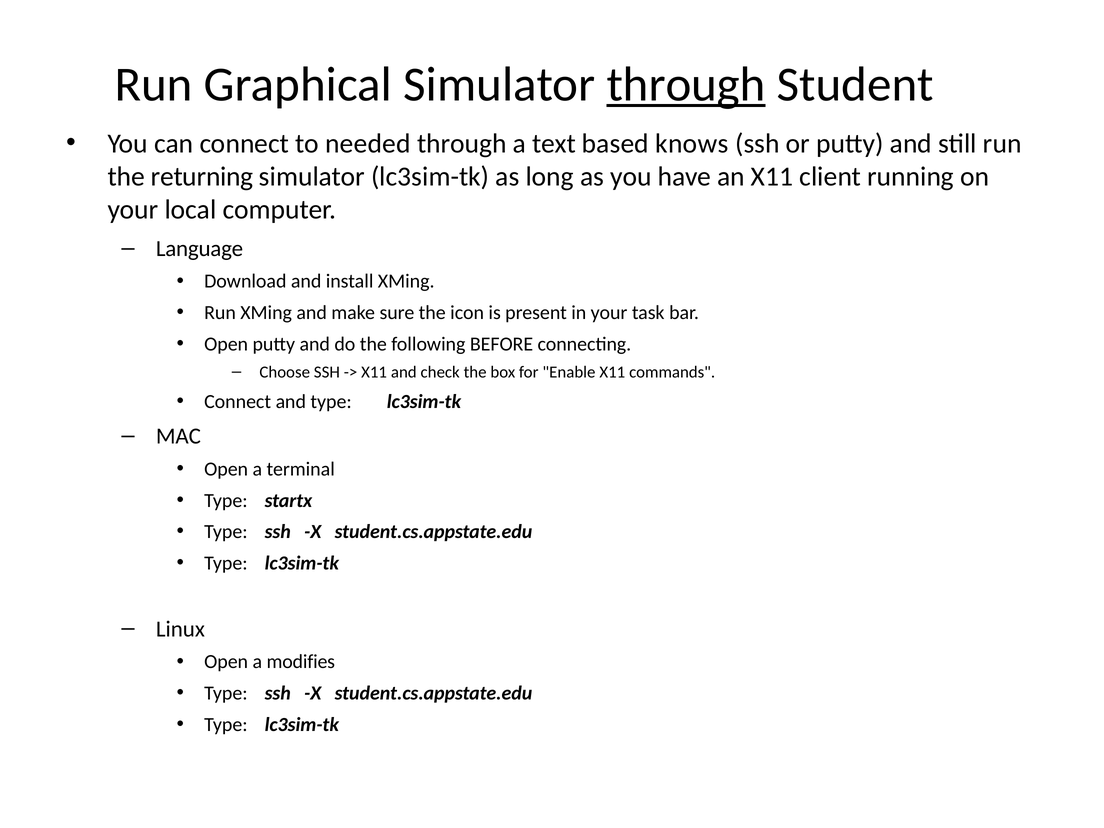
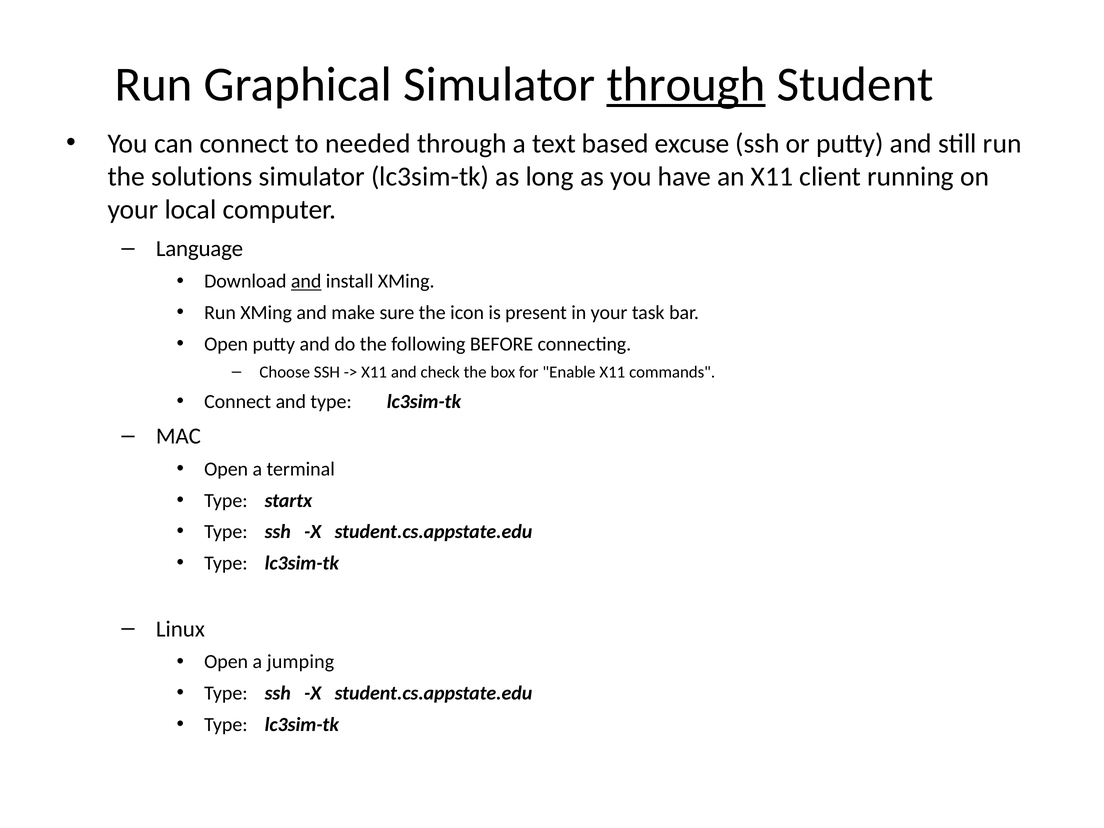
knows: knows -> excuse
returning: returning -> solutions
and at (306, 281) underline: none -> present
modifies: modifies -> jumping
